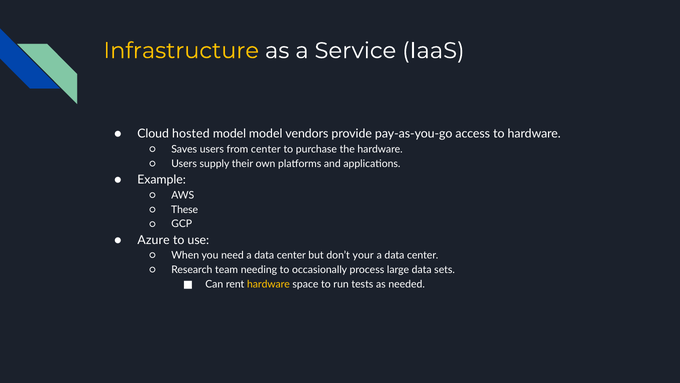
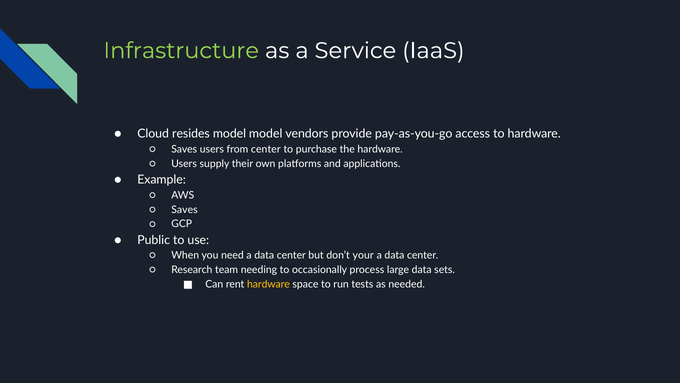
Infrastructure colour: yellow -> light green
hosted: hosted -> resides
These at (185, 209): These -> Saves
Azure: Azure -> Public
